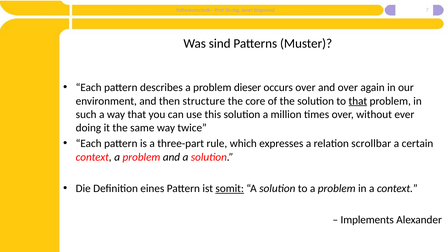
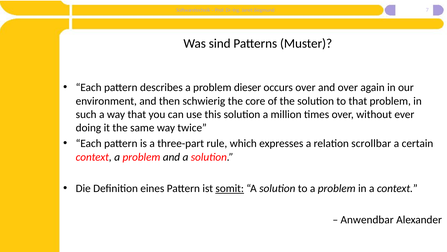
structure: structure -> schwierig
that at (358, 101) underline: present -> none
Implements: Implements -> Anwendbar
